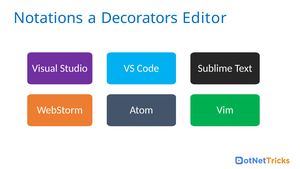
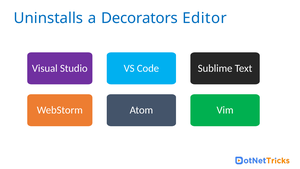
Notations: Notations -> Uninstalls
